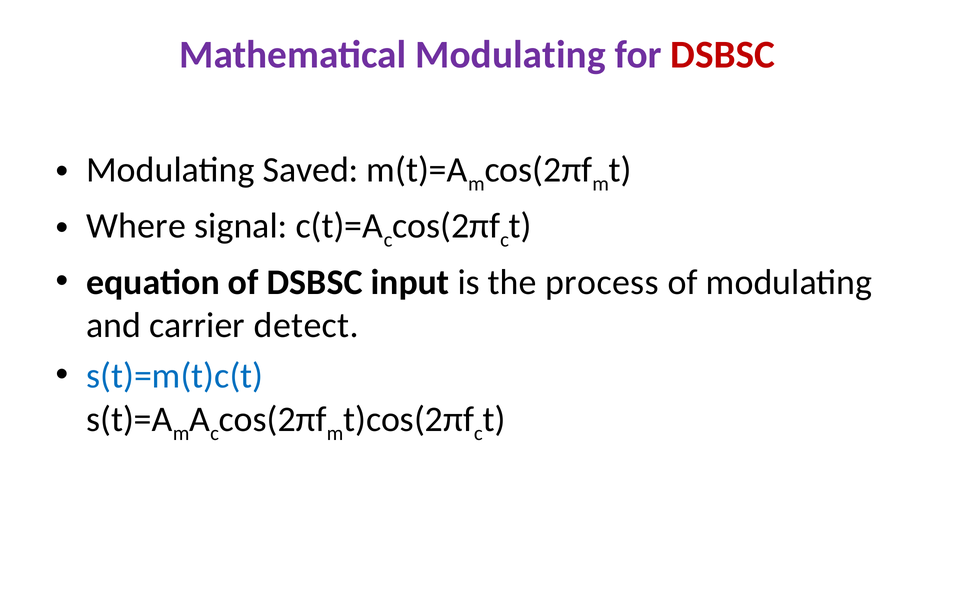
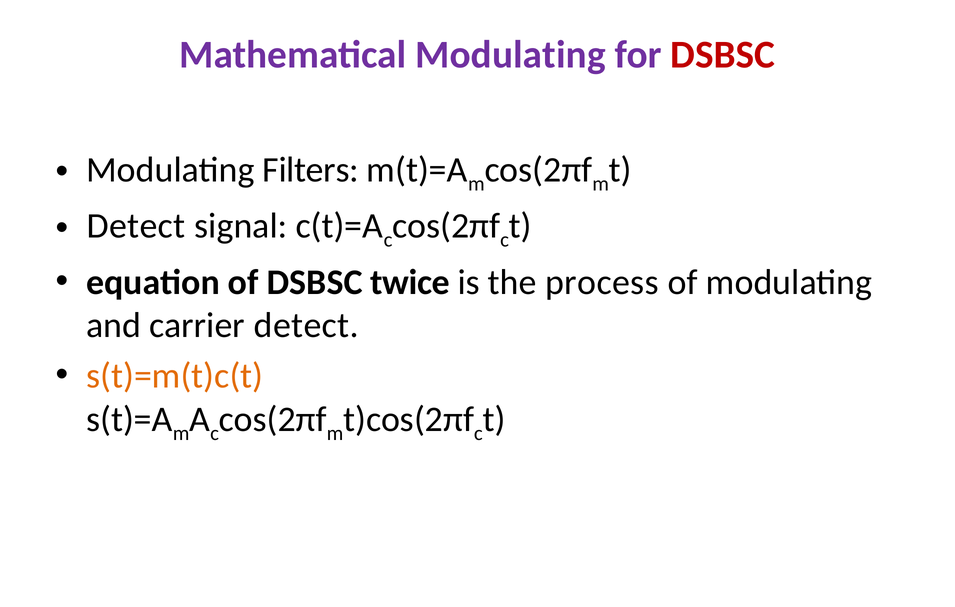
Saved: Saved -> Filters
Where at (136, 226): Where -> Detect
input: input -> twice
s(t)=m(t)c(t colour: blue -> orange
